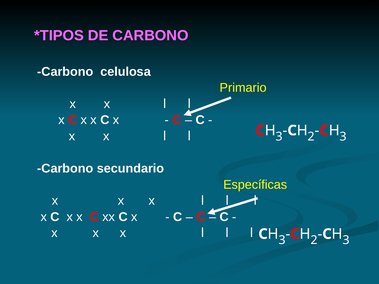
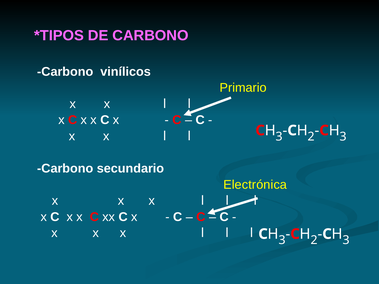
celulosa: celulosa -> vinílicos
Específicas: Específicas -> Electrónica
